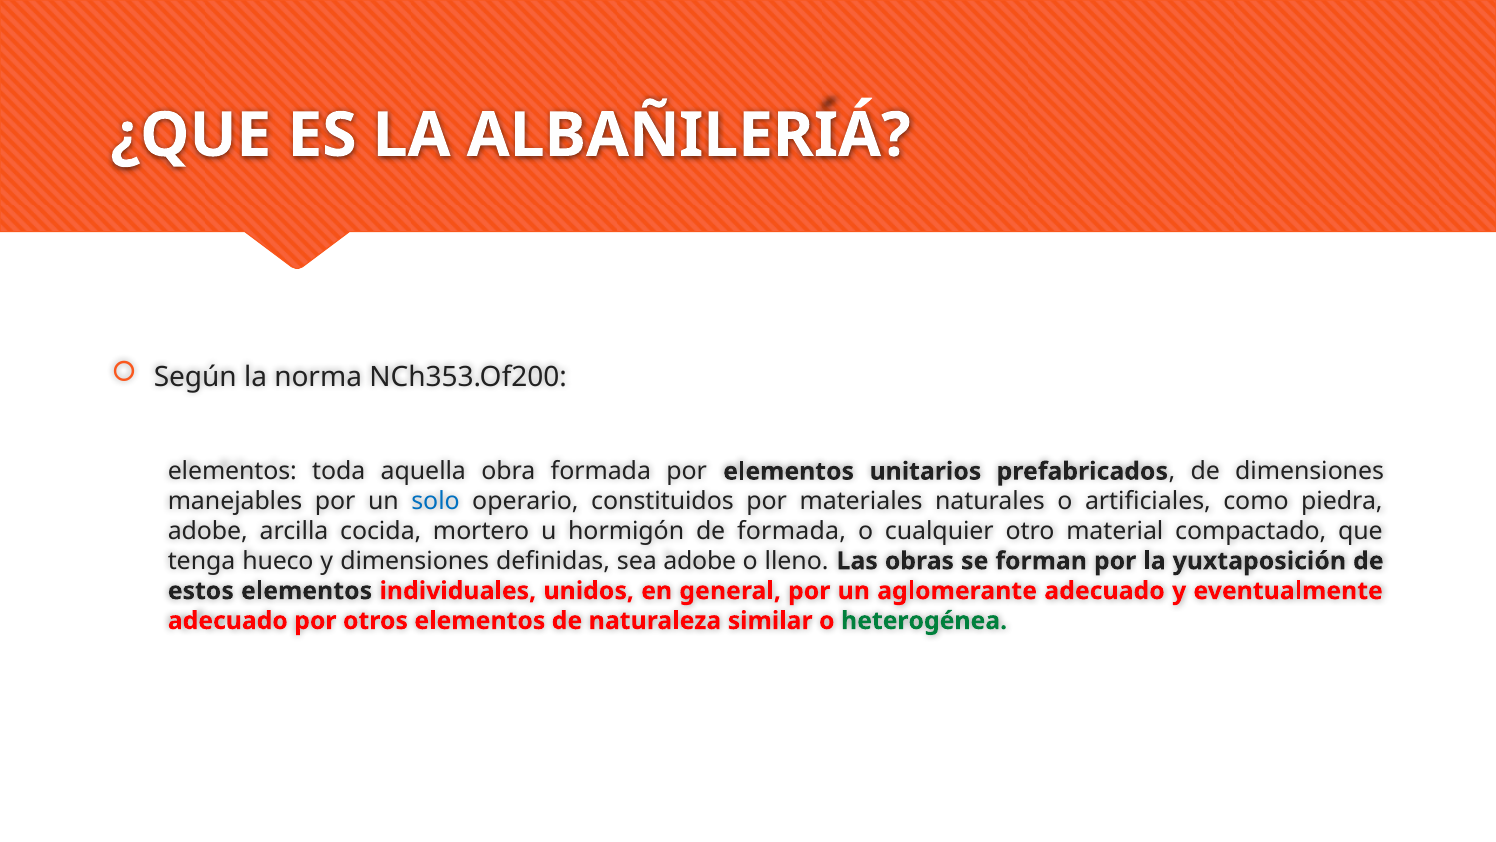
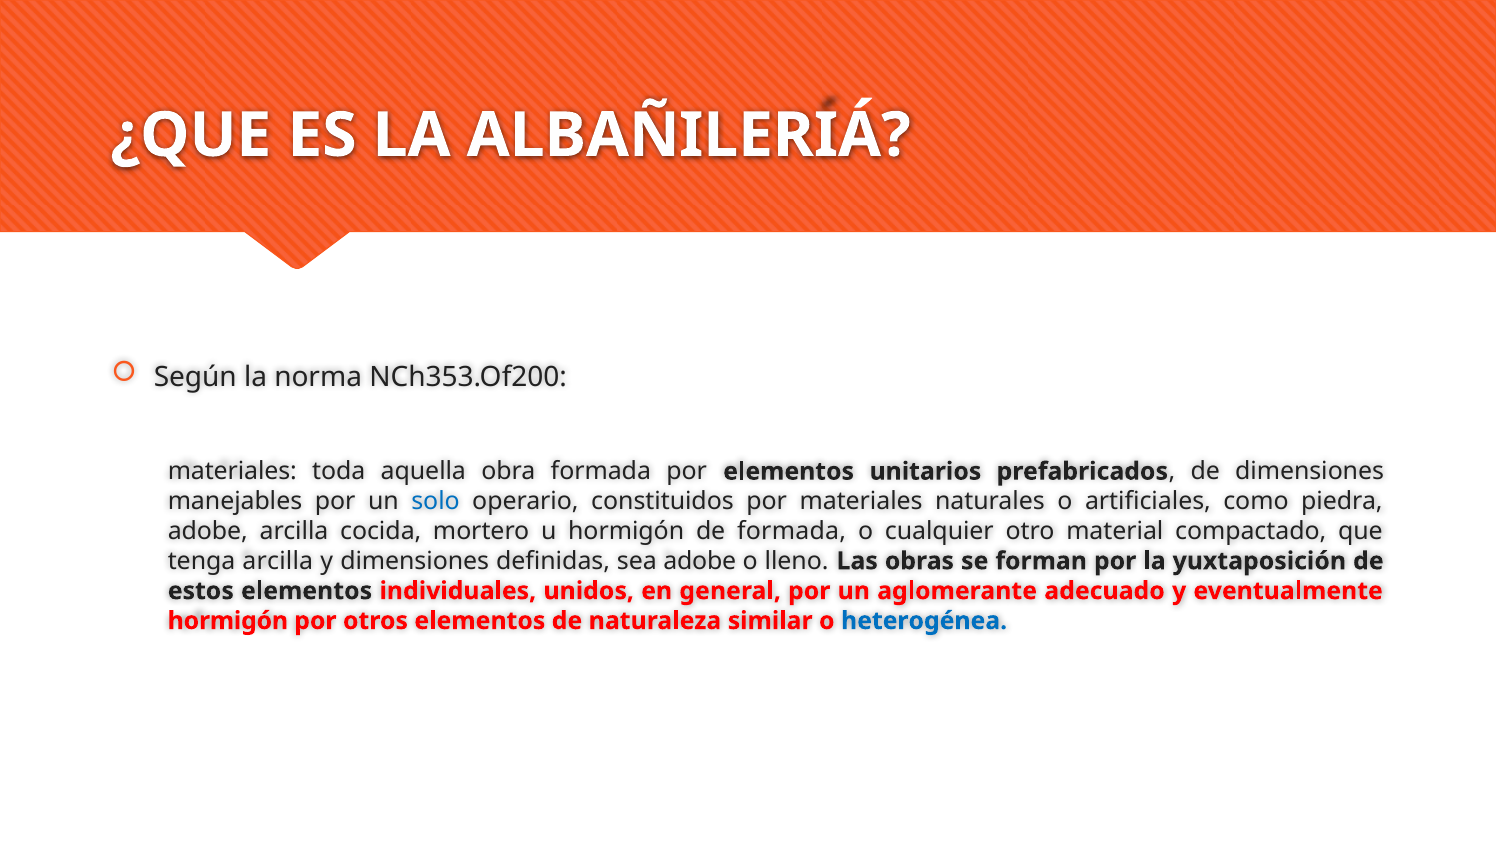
elementos at (232, 471): elementos -> materiales
tenga hueco: hueco -> arcilla
adecuado at (228, 620): adecuado -> hormigón
heterogénea colour: green -> blue
